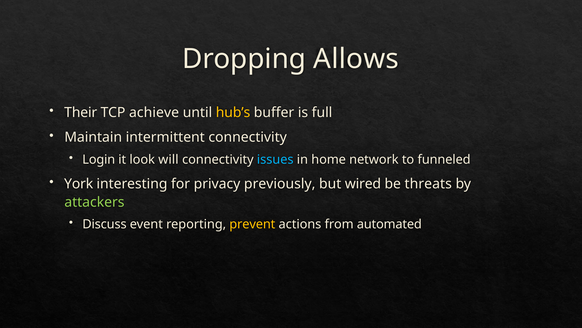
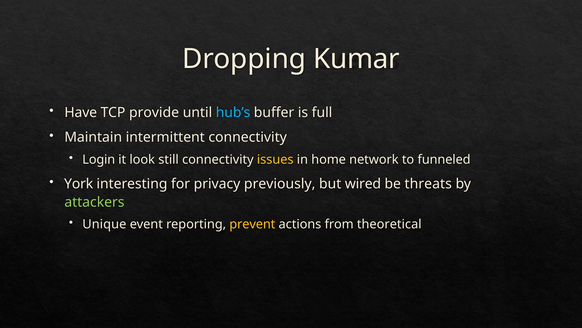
Allows: Allows -> Kumar
Their: Their -> Have
achieve: achieve -> provide
hub’s colour: yellow -> light blue
will: will -> still
issues colour: light blue -> yellow
Discuss: Discuss -> Unique
automated: automated -> theoretical
